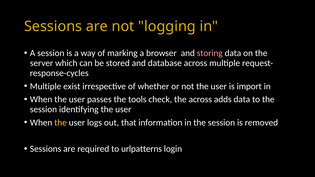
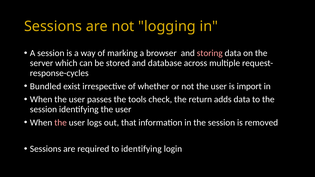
Multiple at (46, 86): Multiple -> Bundled
the across: across -> return
the at (61, 123) colour: yellow -> pink
to urlpatterns: urlpatterns -> identifying
